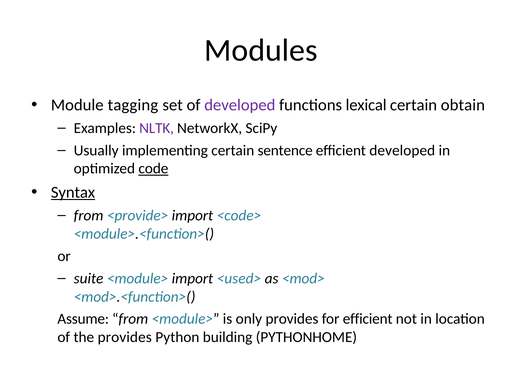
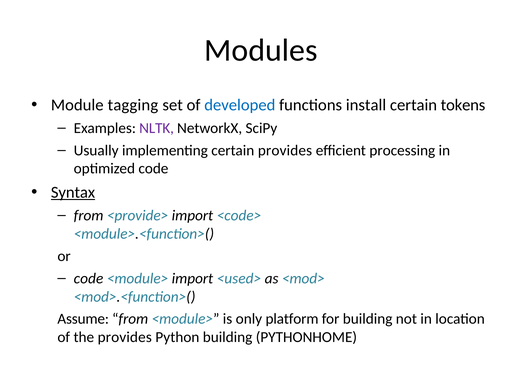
developed at (240, 105) colour: purple -> blue
lexical: lexical -> install
obtain: obtain -> tokens
certain sentence: sentence -> provides
efficient developed: developed -> processing
code at (153, 169) underline: present -> none
suite at (89, 279): suite -> code
only provides: provides -> platform
for efficient: efficient -> building
